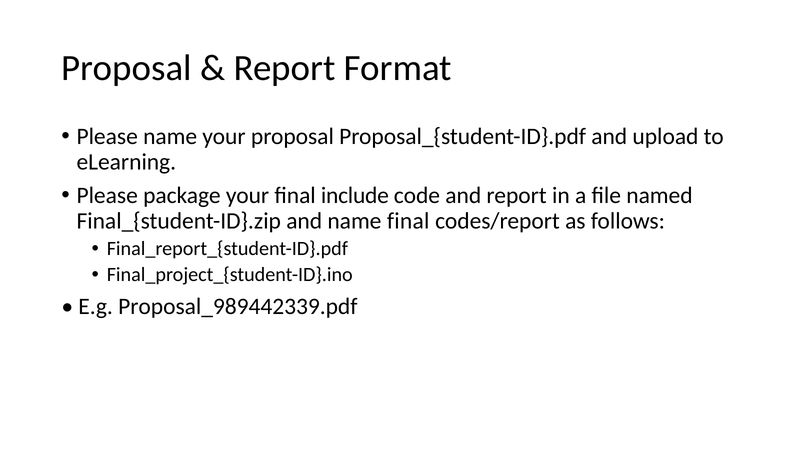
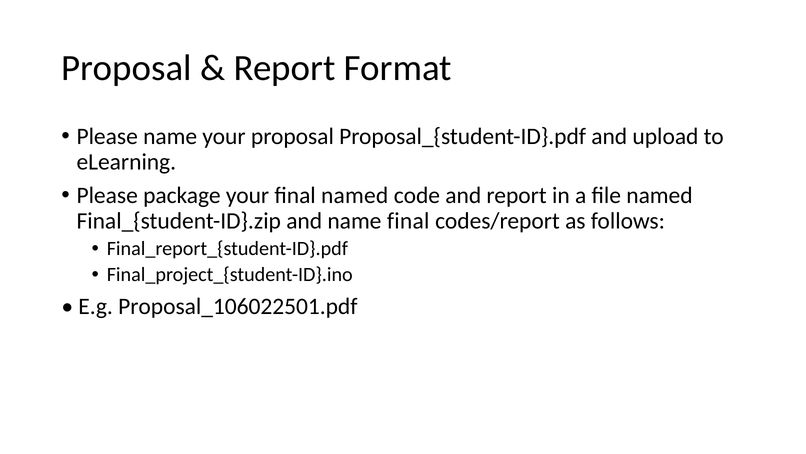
final include: include -> named
Proposal_989442339.pdf: Proposal_989442339.pdf -> Proposal_106022501.pdf
